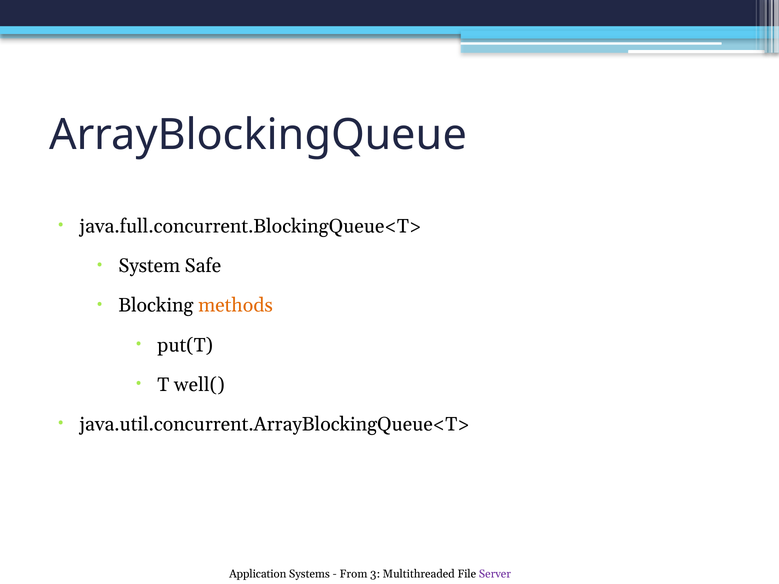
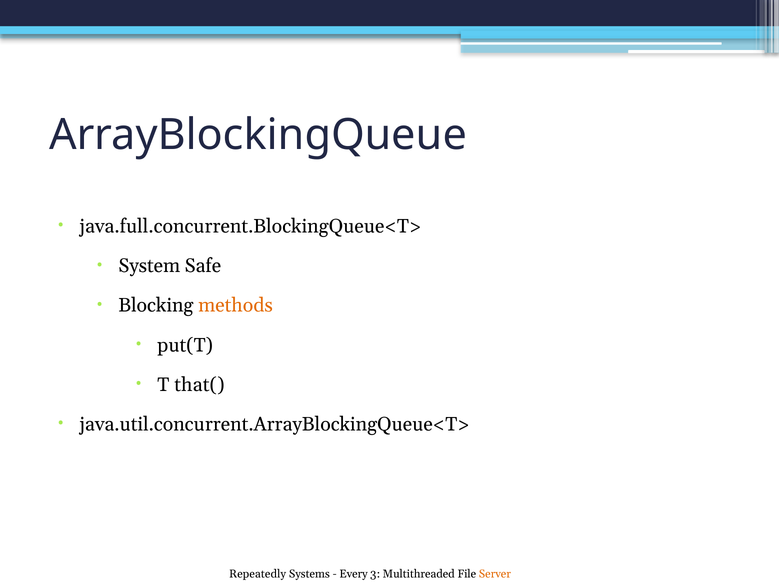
well(: well( -> that(
Application: Application -> Repeatedly
From: From -> Every
Server colour: purple -> orange
